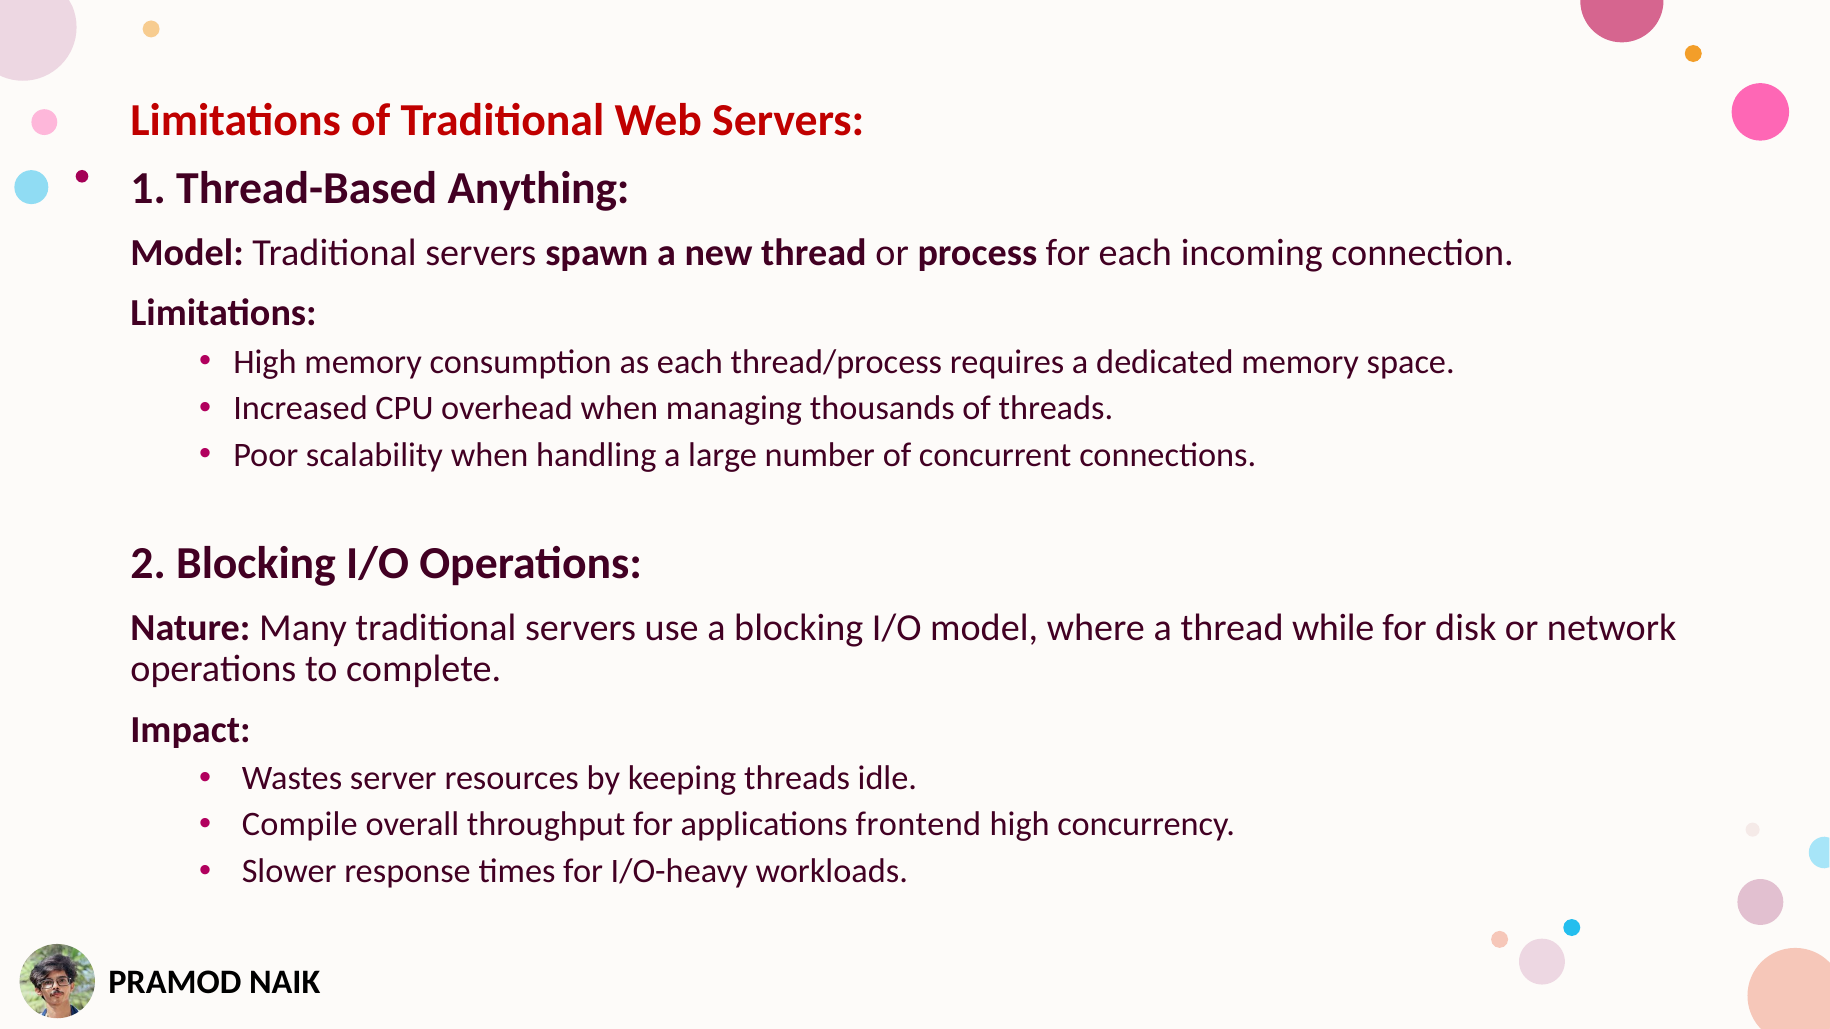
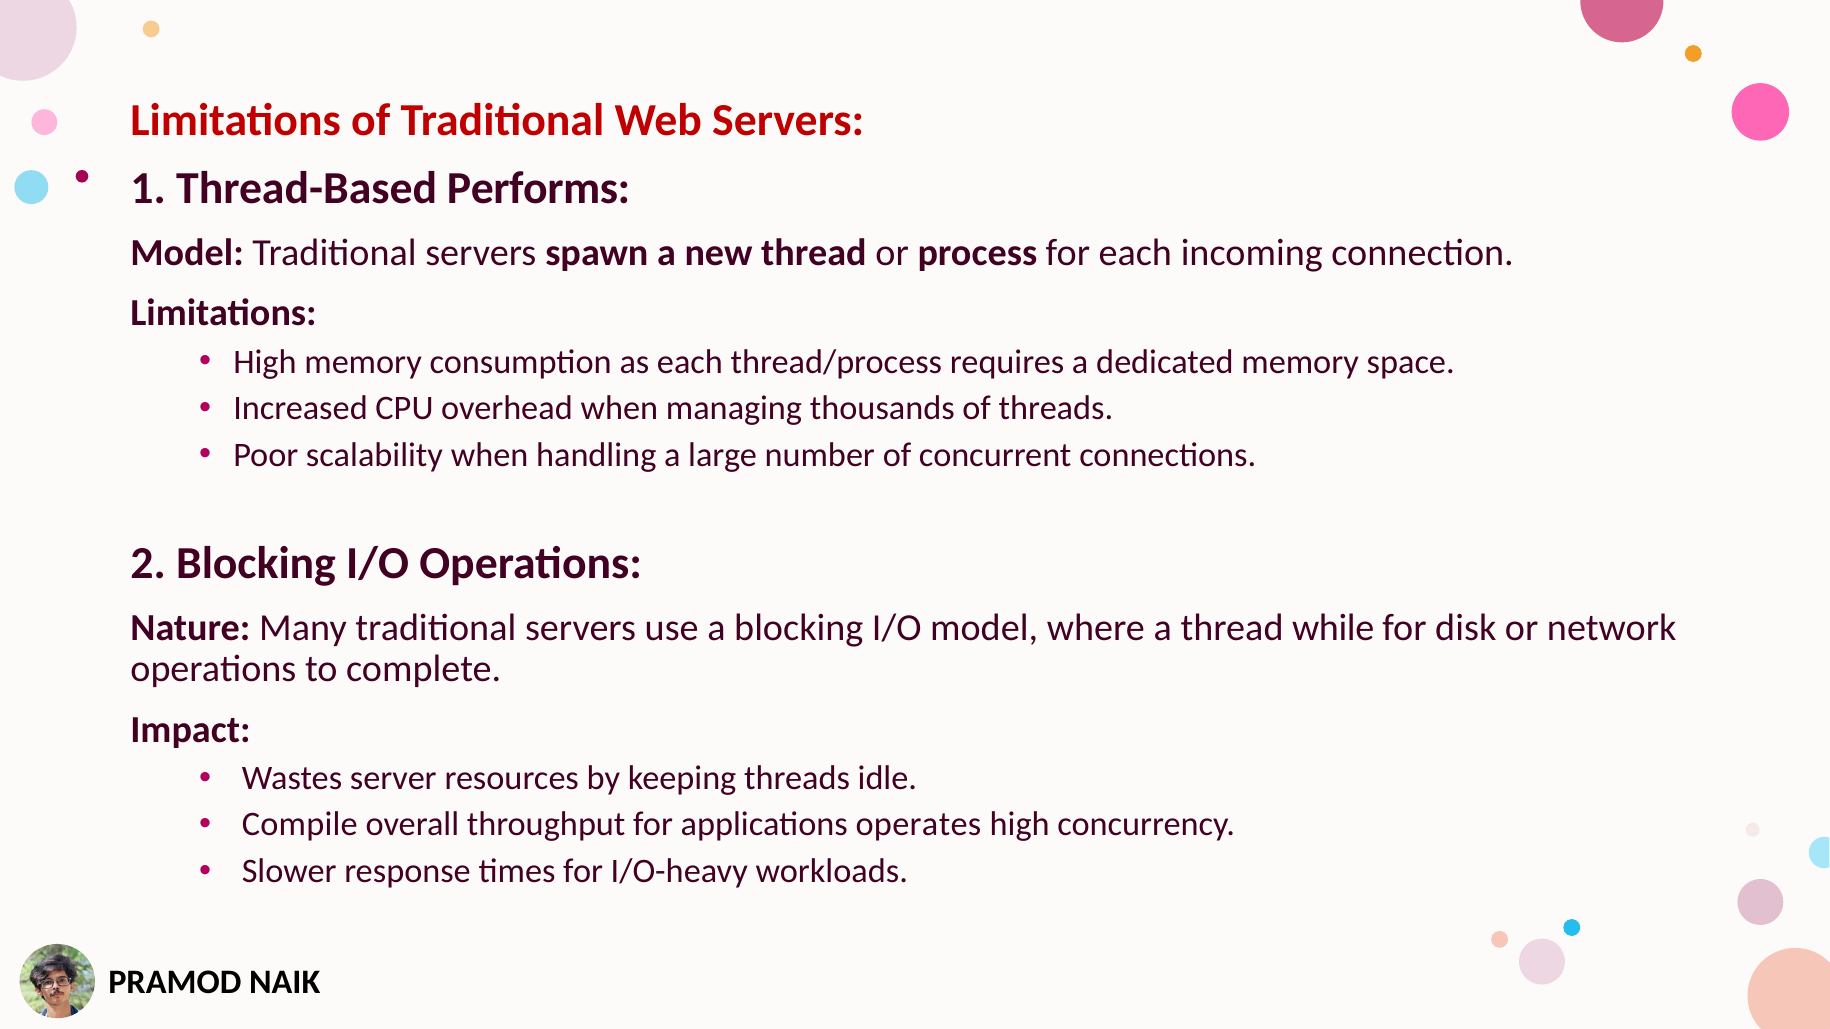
Anything: Anything -> Performs
frontend: frontend -> operates
